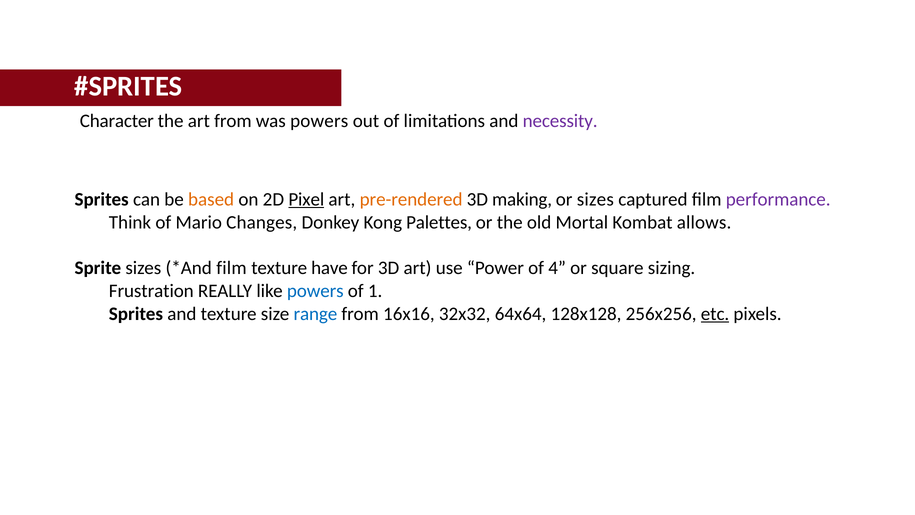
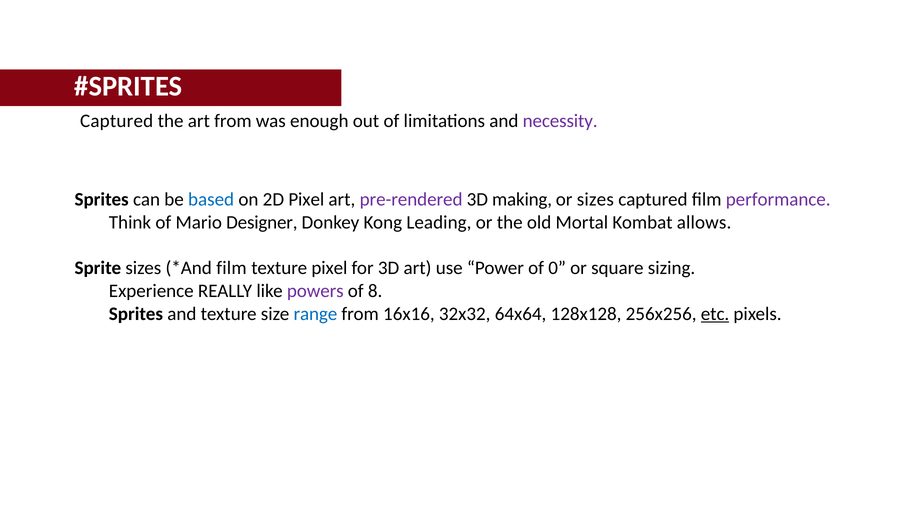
Character at (117, 121): Character -> Captured
was powers: powers -> enough
based colour: orange -> blue
Pixel at (306, 199) underline: present -> none
pre-rendered colour: orange -> purple
Changes: Changes -> Designer
Palettes: Palettes -> Leading
texture have: have -> pixel
4: 4 -> 0
Frustration: Frustration -> Experience
powers at (315, 291) colour: blue -> purple
1: 1 -> 8
